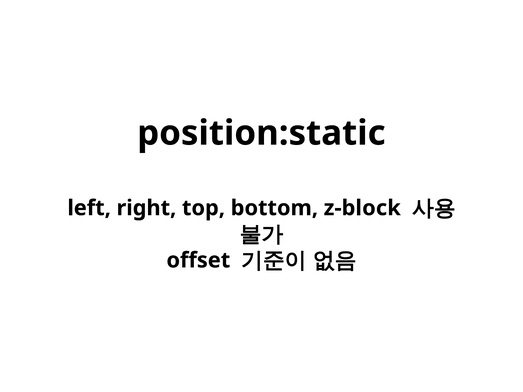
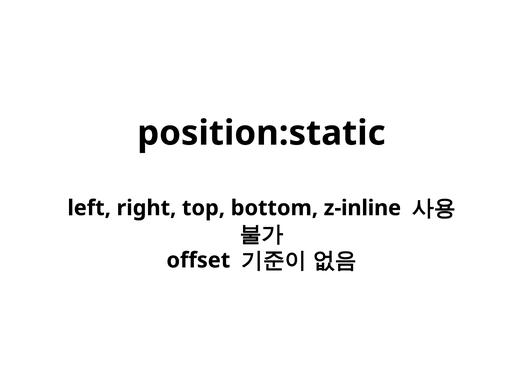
z-block: z-block -> z-inline
